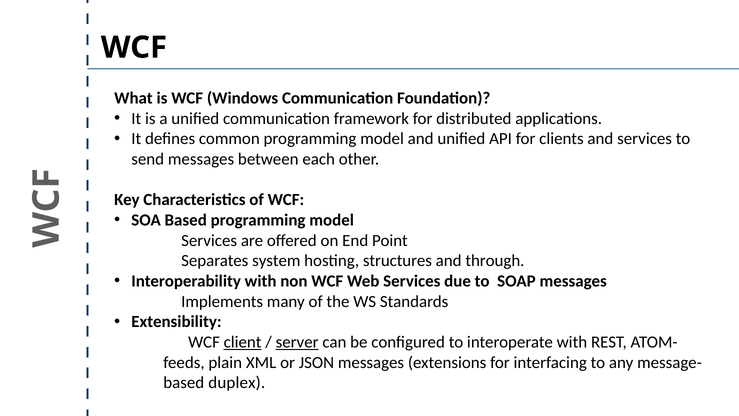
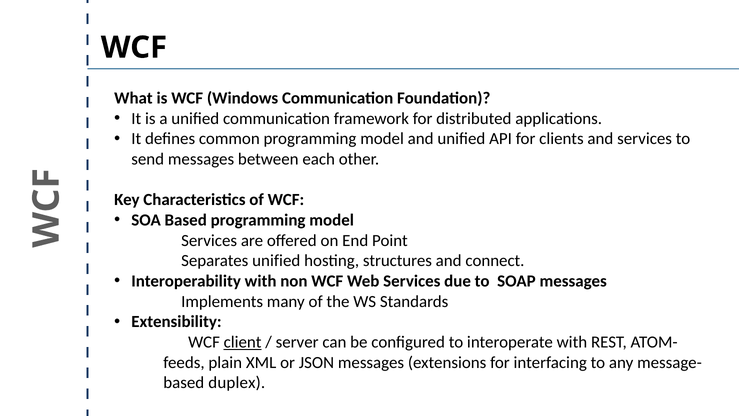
Separates system: system -> unified
through: through -> connect
server underline: present -> none
